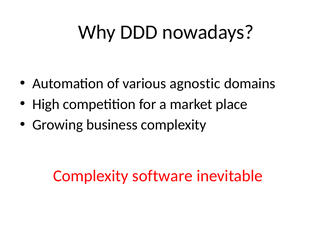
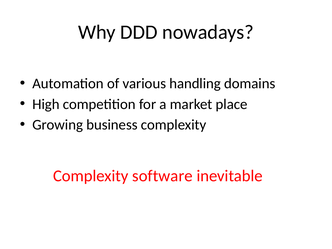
agnostic: agnostic -> handling
